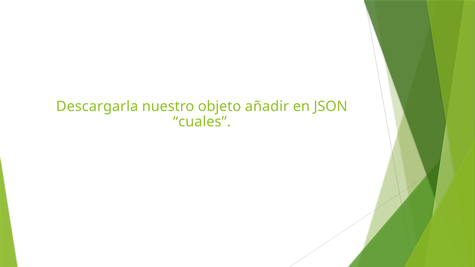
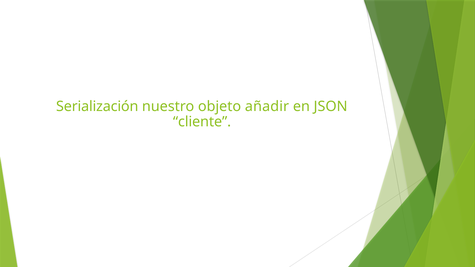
Descargarla: Descargarla -> Serialización
cuales: cuales -> cliente
